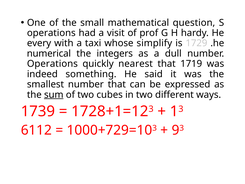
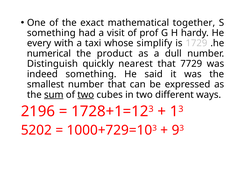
small: small -> exact
question: question -> together
operations at (51, 33): operations -> something
integers: integers -> product
Operations at (52, 64): Operations -> Distinguish
1719: 1719 -> 7729
two at (86, 95) underline: none -> present
1739: 1739 -> 2196
6112: 6112 -> 5202
